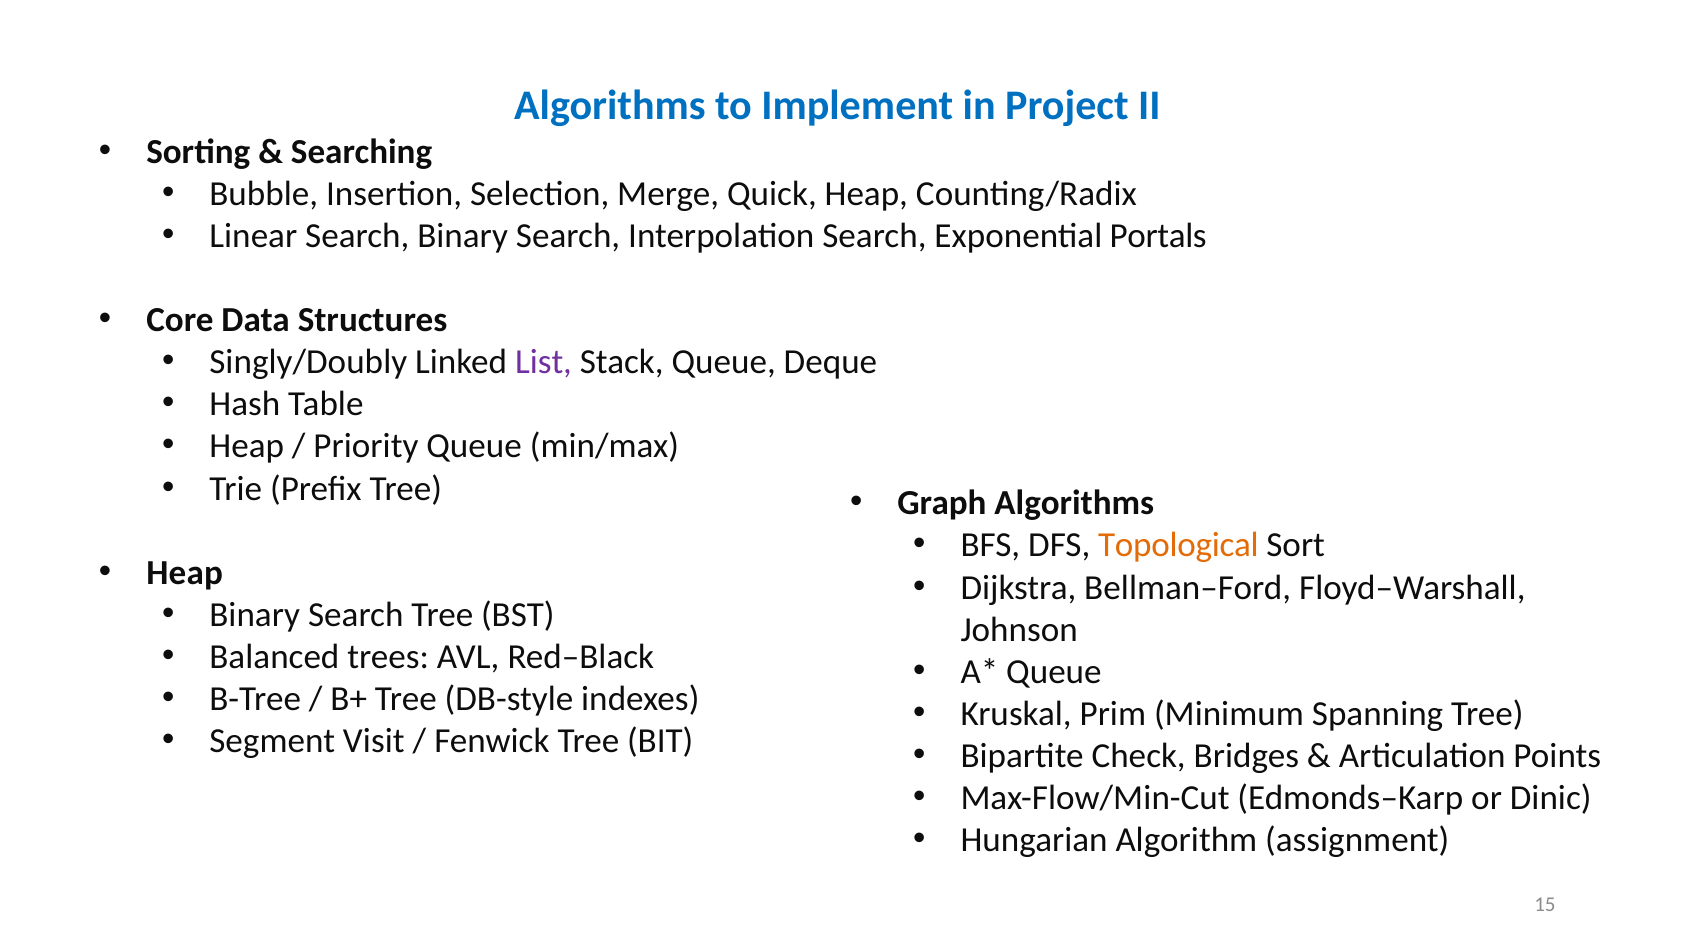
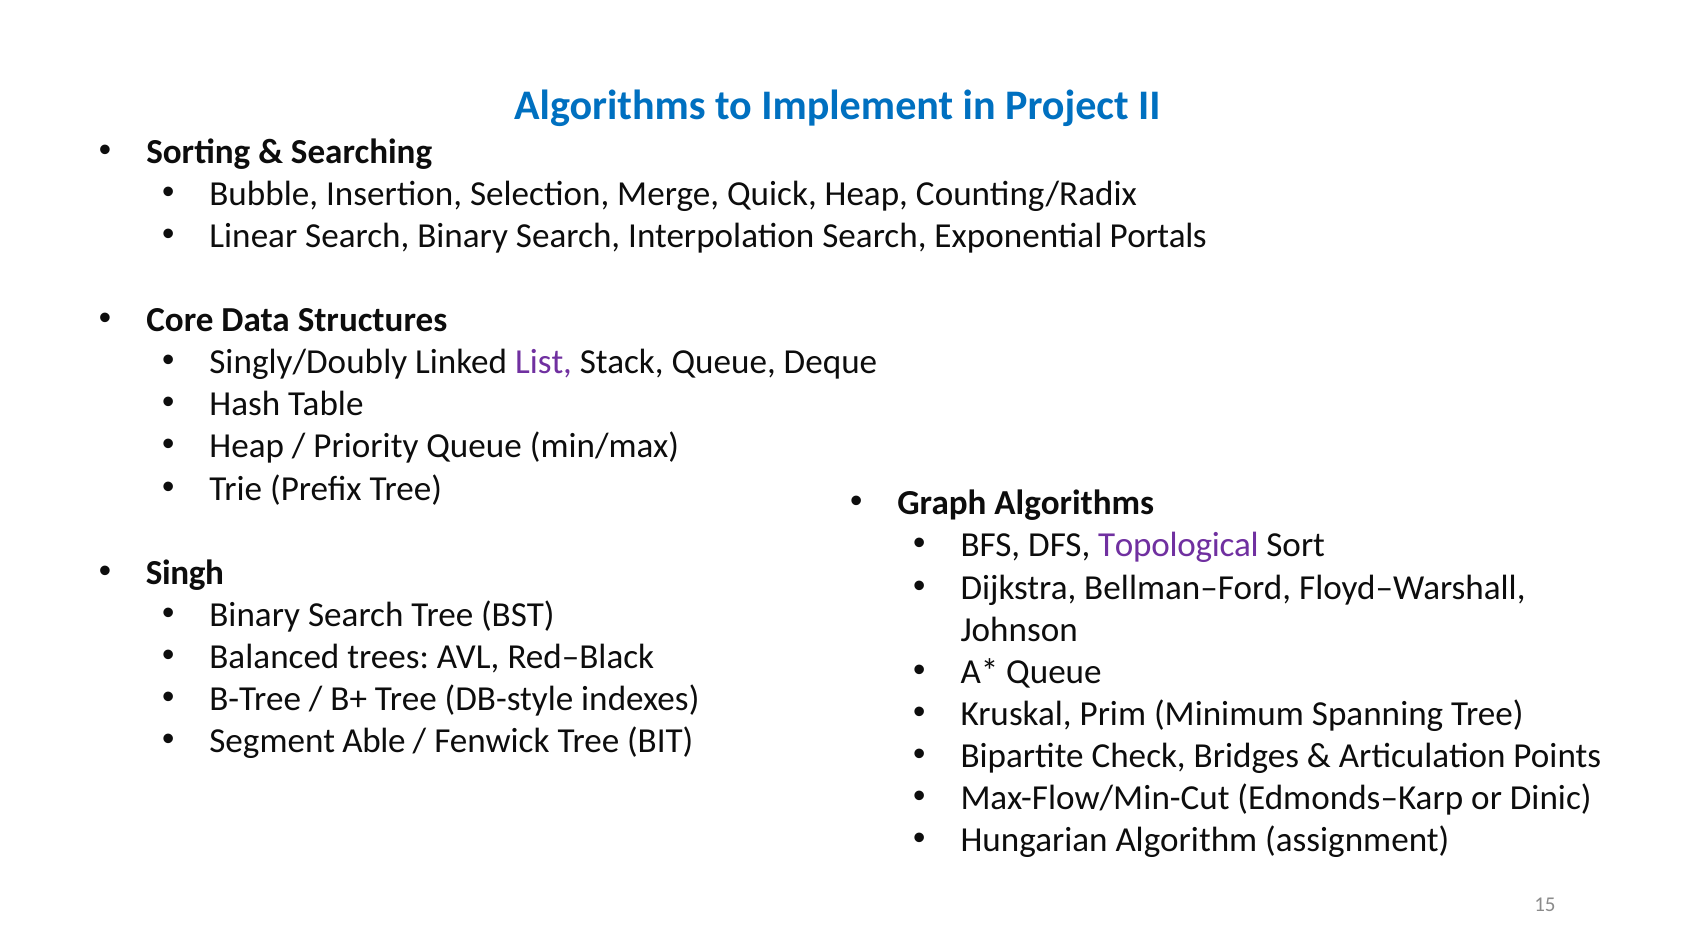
Topological colour: orange -> purple
Heap at (185, 573): Heap -> Singh
Visit: Visit -> Able
